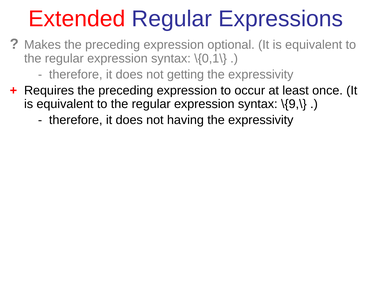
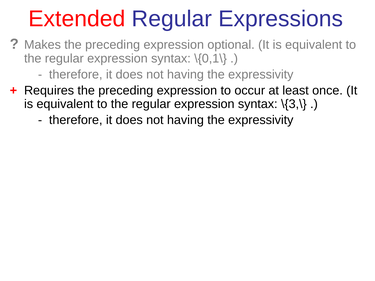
getting at (186, 75): getting -> having
\{9,\: \{9,\ -> \{3,\
